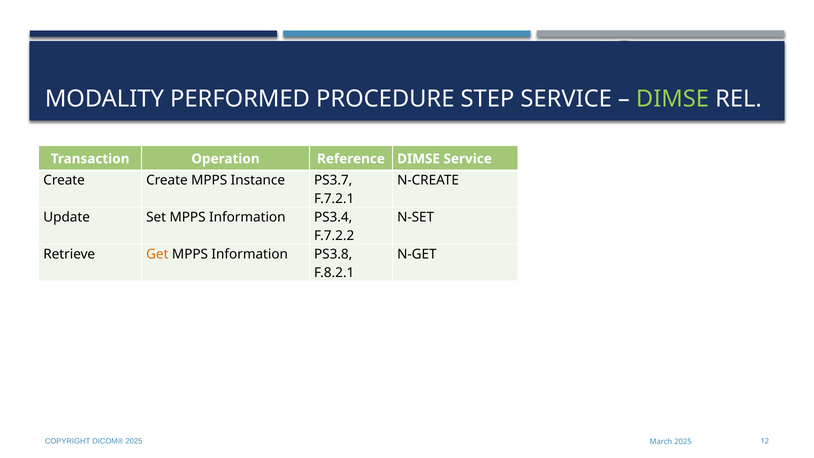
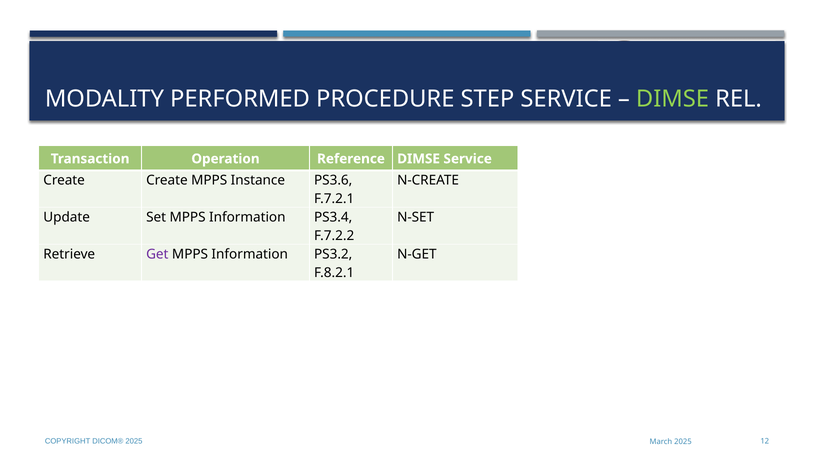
PS3.7: PS3.7 -> PS3.6
Get colour: orange -> purple
PS3.8: PS3.8 -> PS3.2
